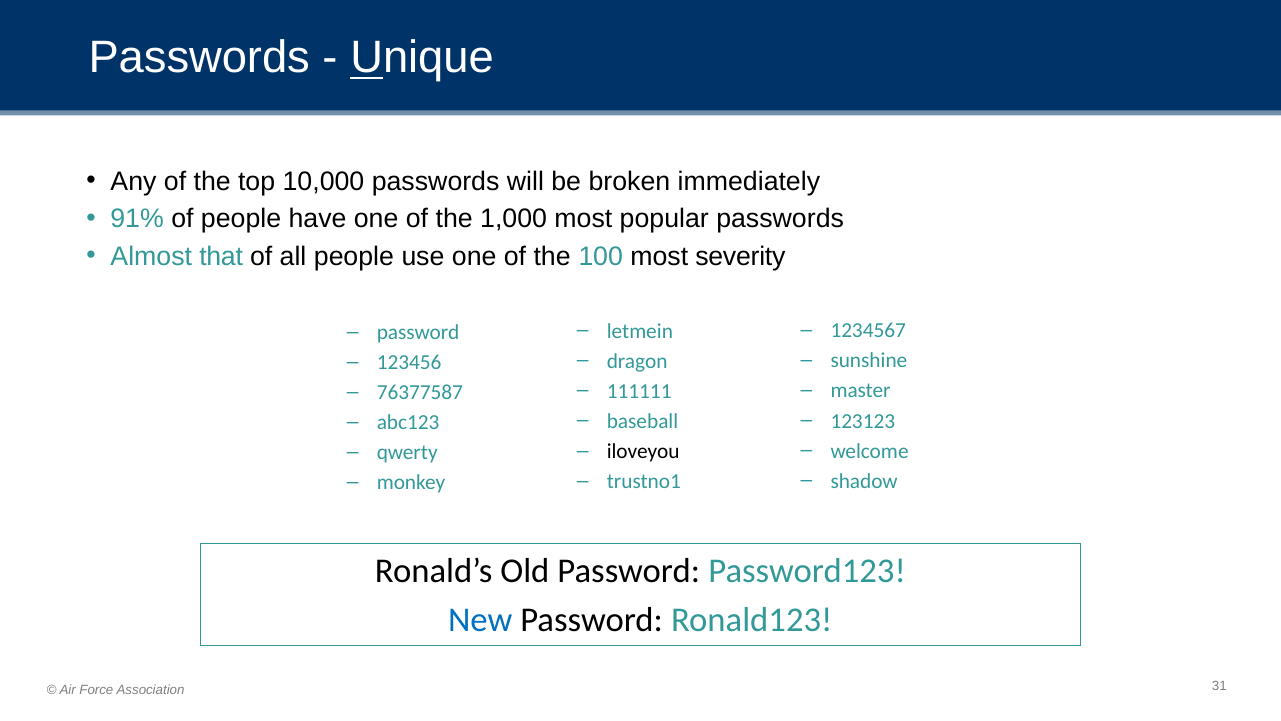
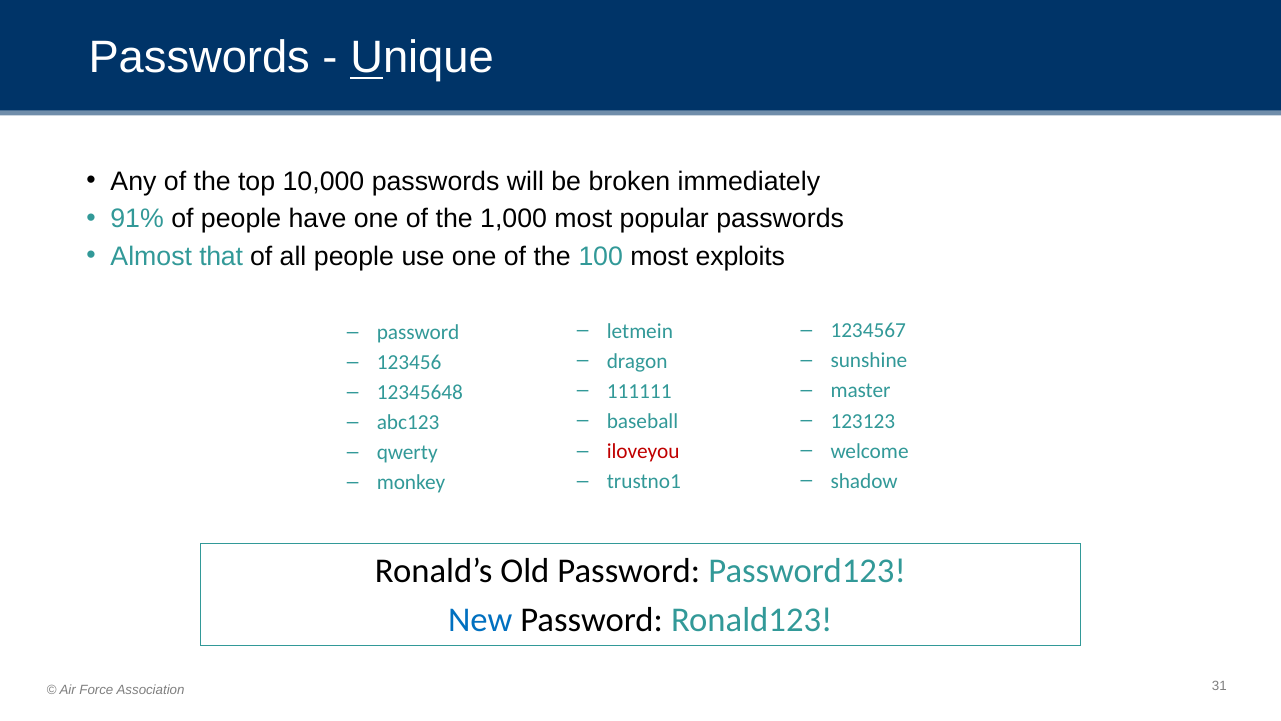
severity: severity -> exploits
76377587: 76377587 -> 12345648
iloveyou colour: black -> red
